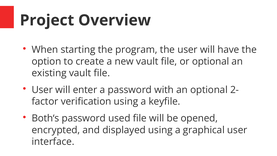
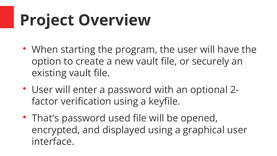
or optional: optional -> securely
Both‘s: Both‘s -> That‘s
